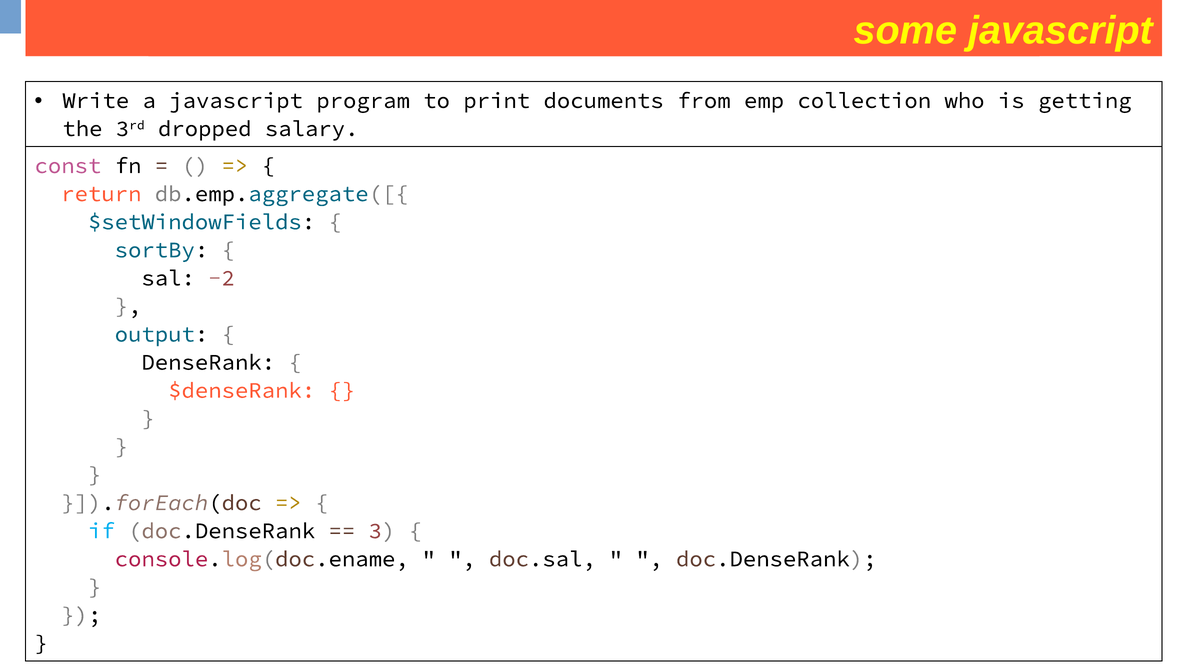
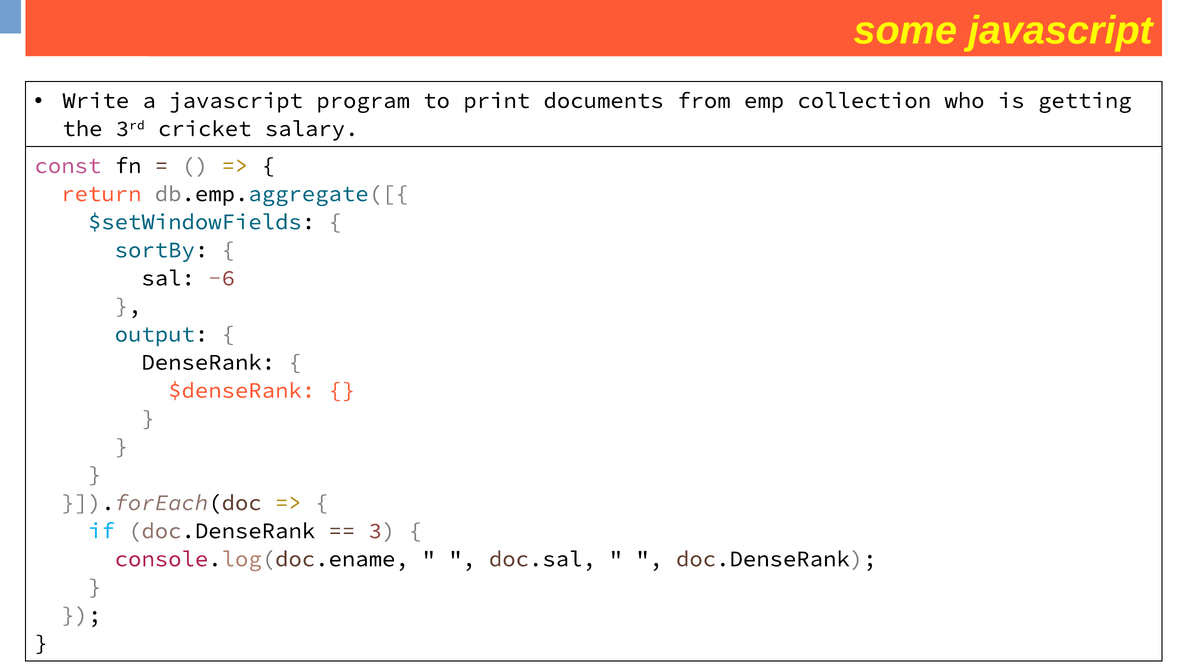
dropped: dropped -> cricket
-2: -2 -> -6
